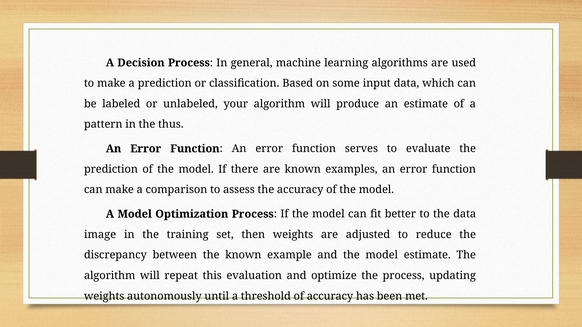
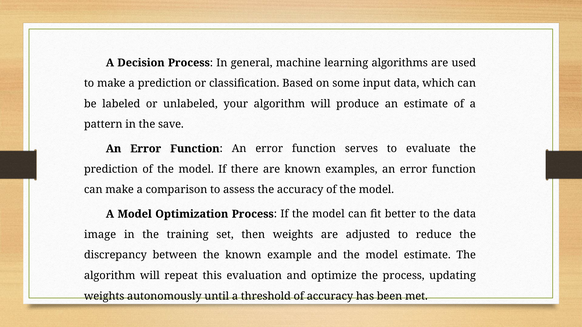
thus: thus -> save
